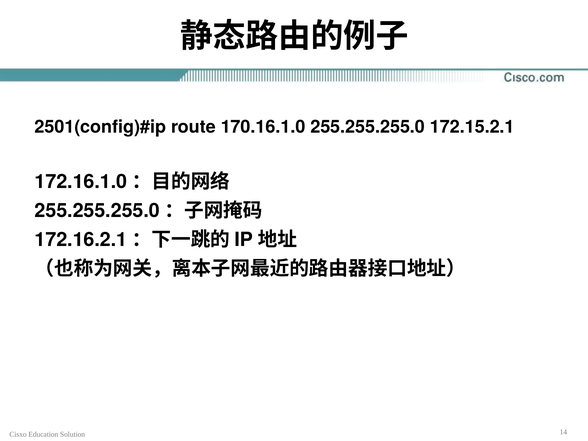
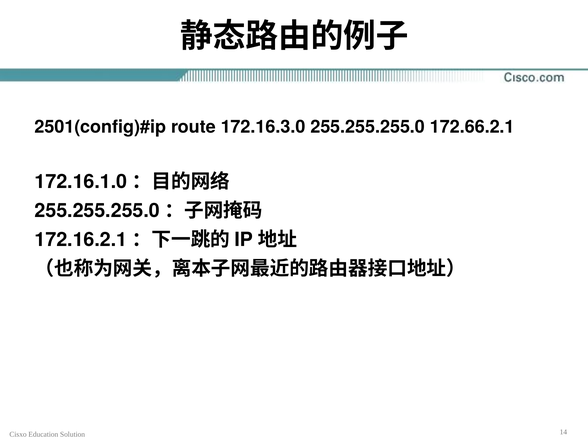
170.16.1.0: 170.16.1.0 -> 172.16.3.0
172.15.2.1: 172.15.2.1 -> 172.66.2.1
